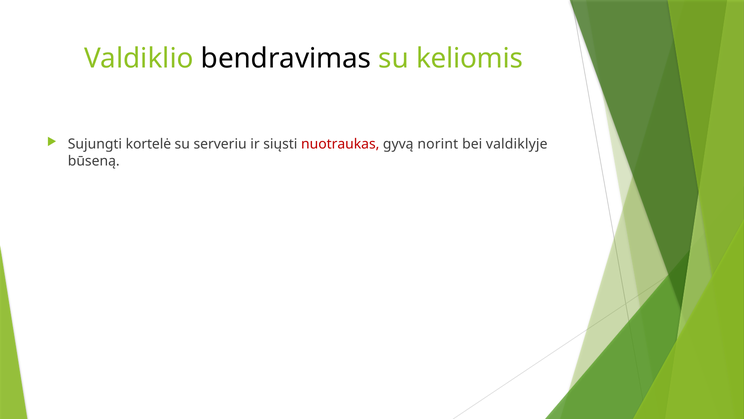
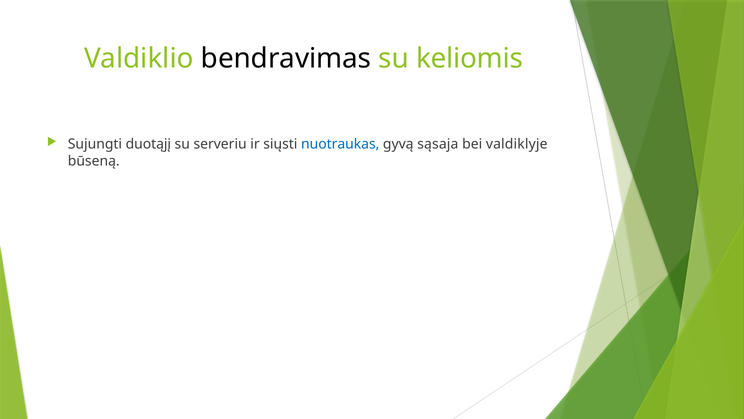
kortelė: kortelė -> duotąjį
nuotraukas colour: red -> blue
norint: norint -> sąsaja
